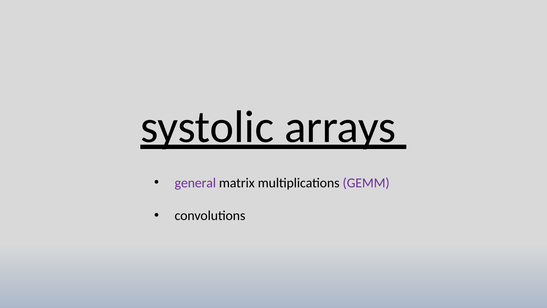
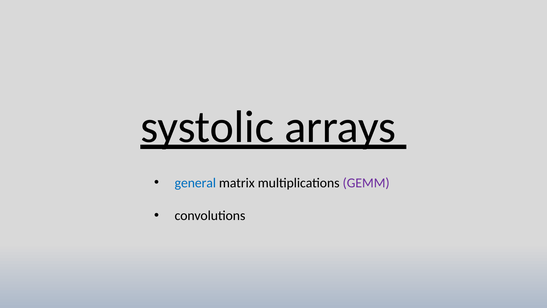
general colour: purple -> blue
